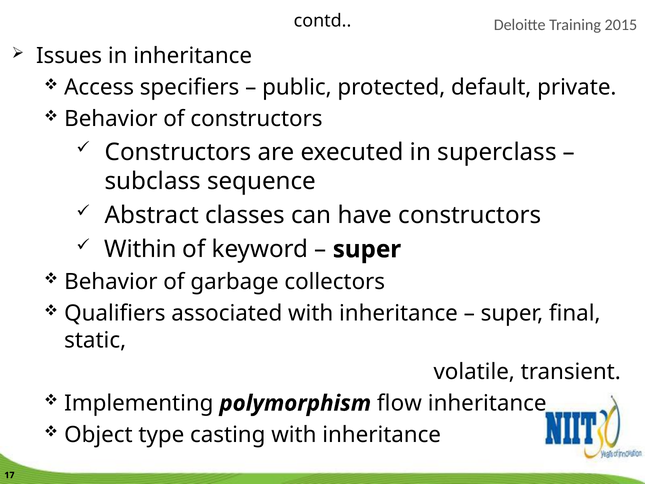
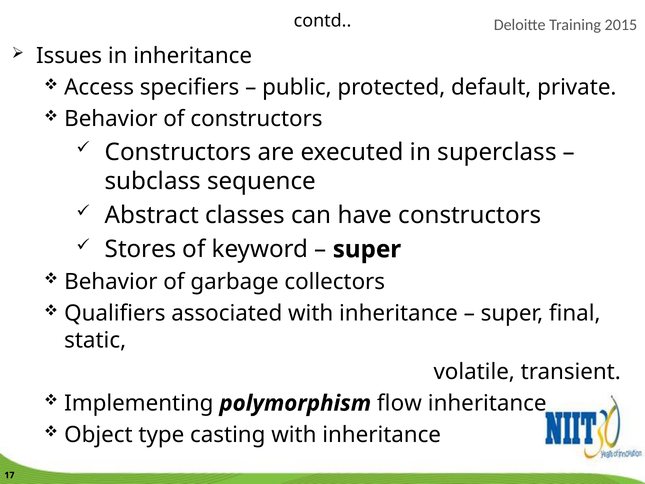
Within: Within -> Stores
